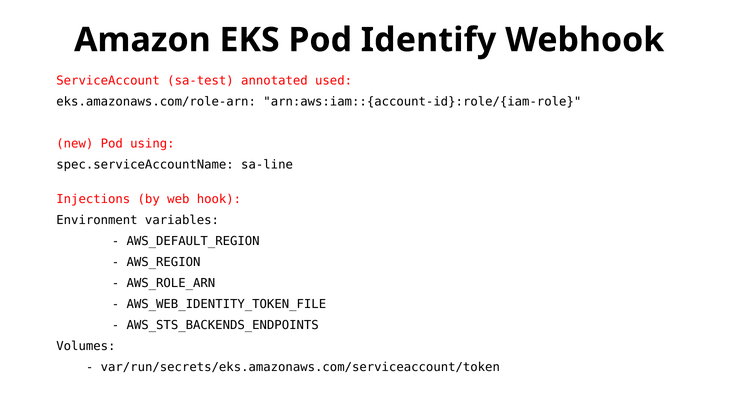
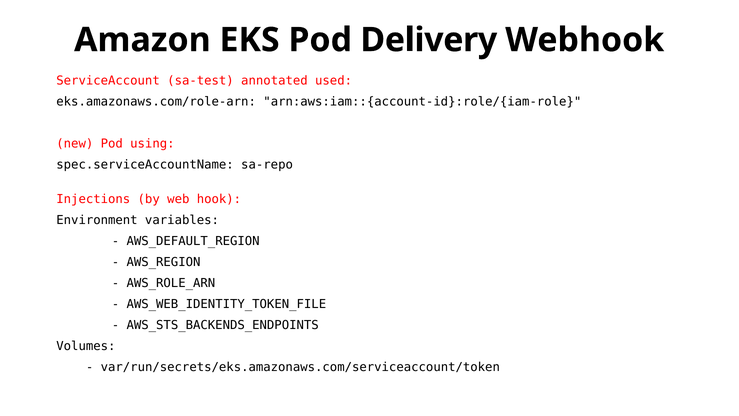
Identify: Identify -> Delivery
sa-line: sa-line -> sa-repo
